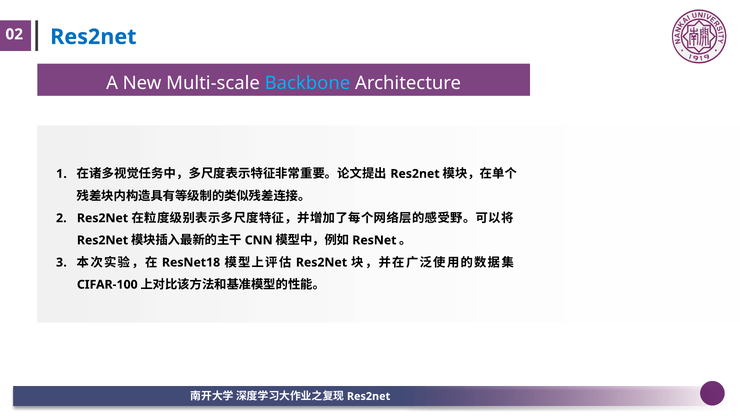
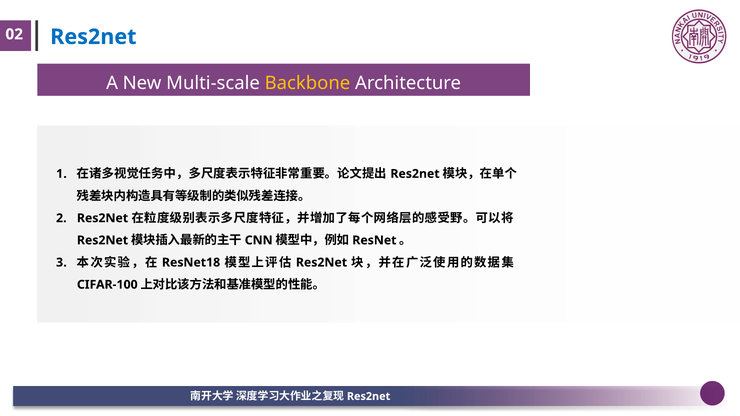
Backbone colour: light blue -> yellow
